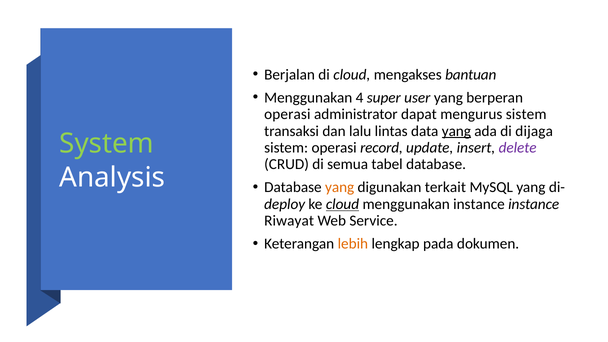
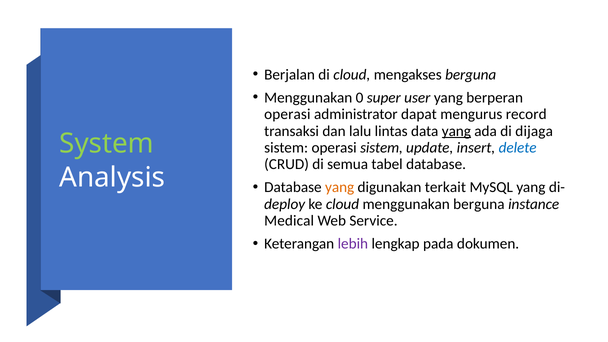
mengakses bantuan: bantuan -> berguna
4: 4 -> 0
mengurus sistem: sistem -> record
operasi record: record -> sistem
delete colour: purple -> blue
cloud at (342, 204) underline: present -> none
menggunakan instance: instance -> berguna
Riwayat: Riwayat -> Medical
lebih colour: orange -> purple
